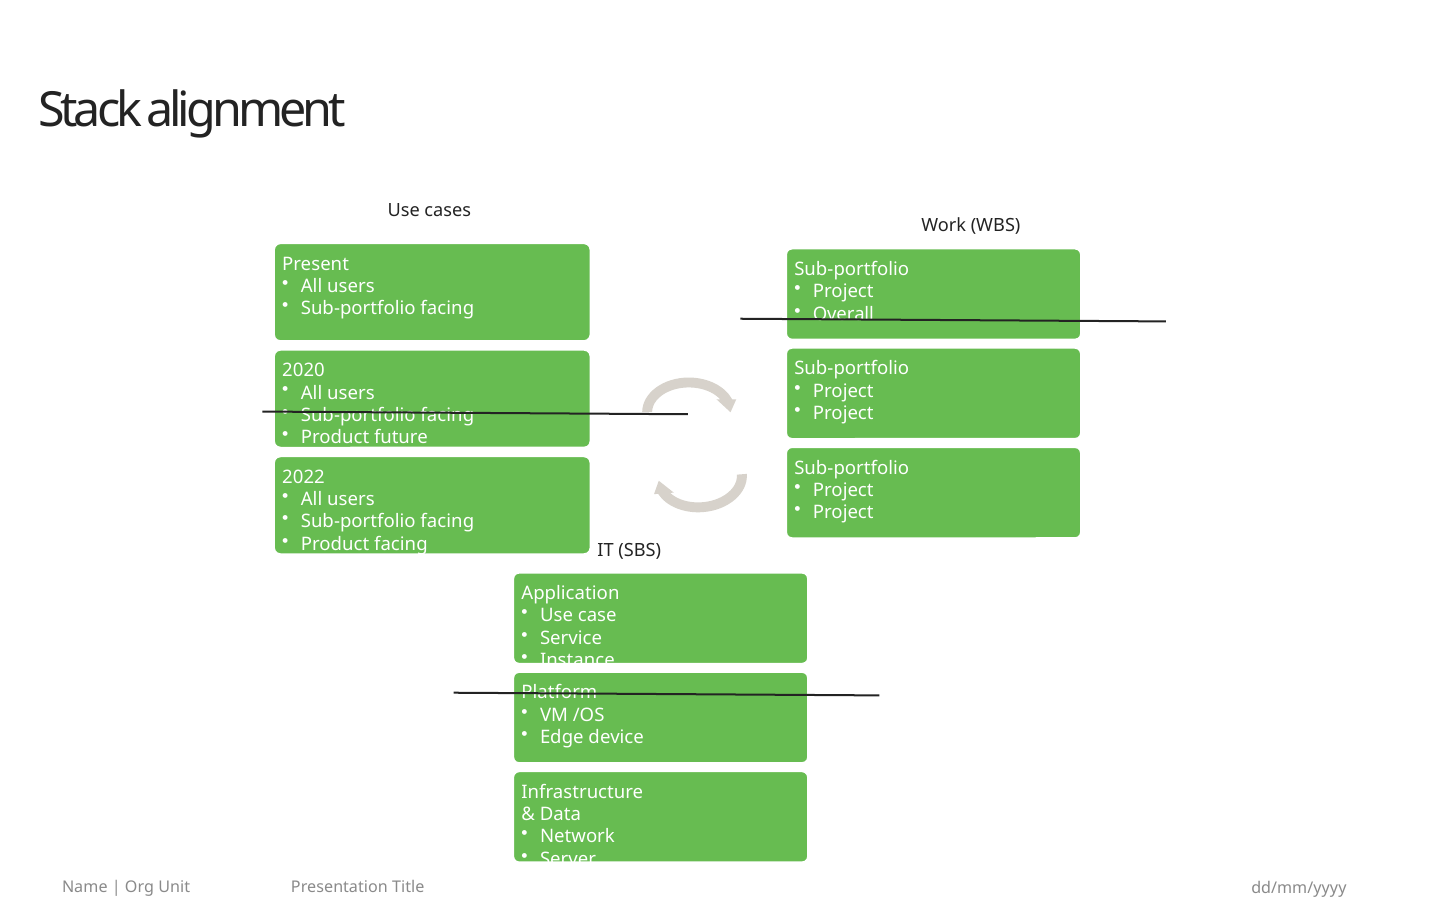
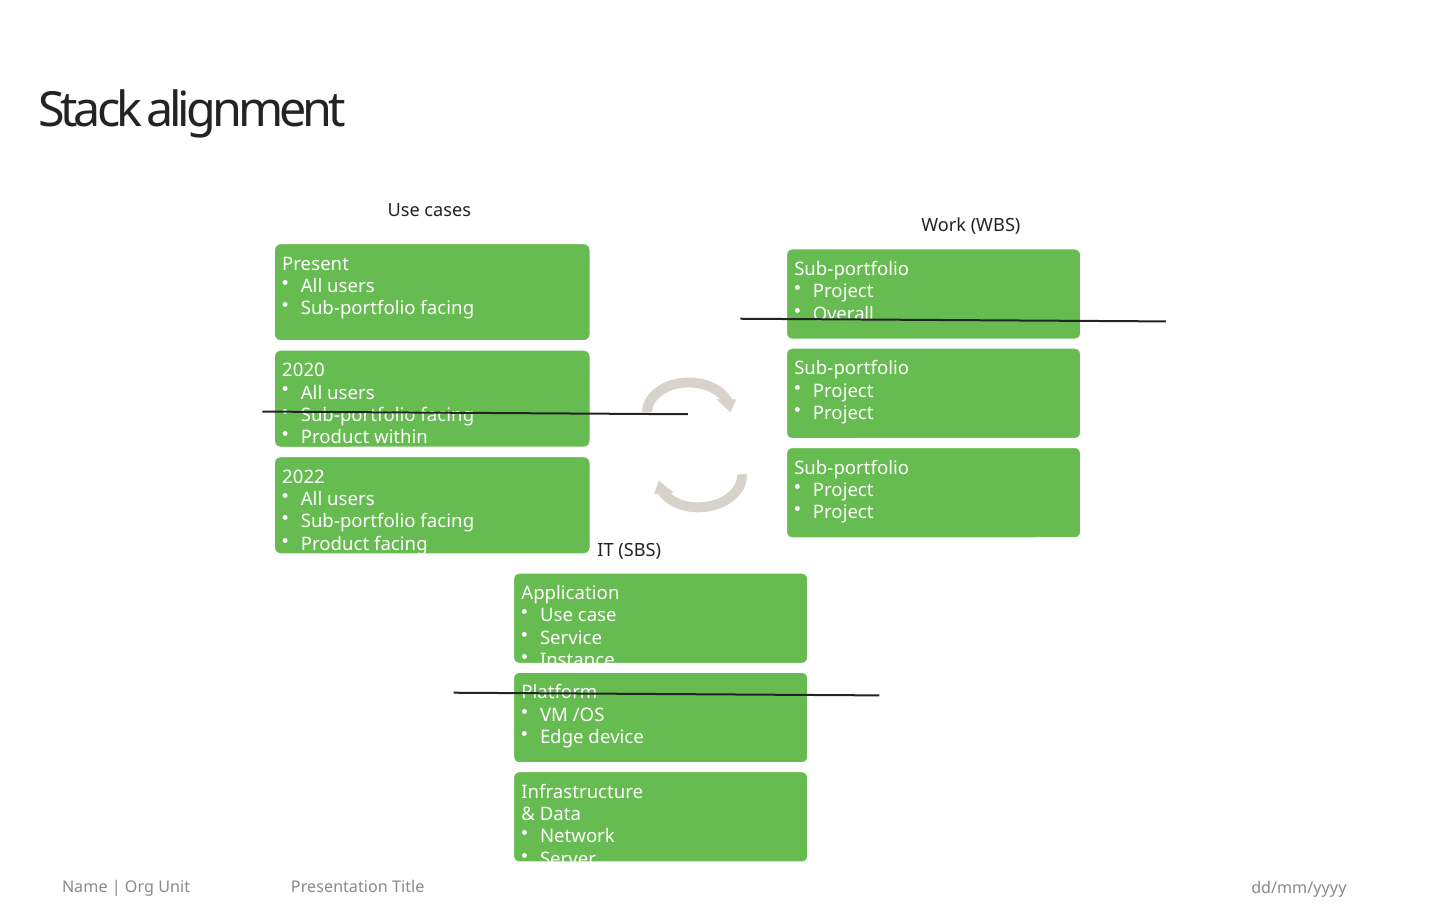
future: future -> within
